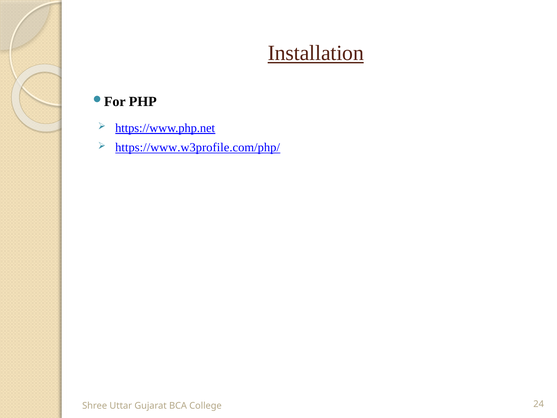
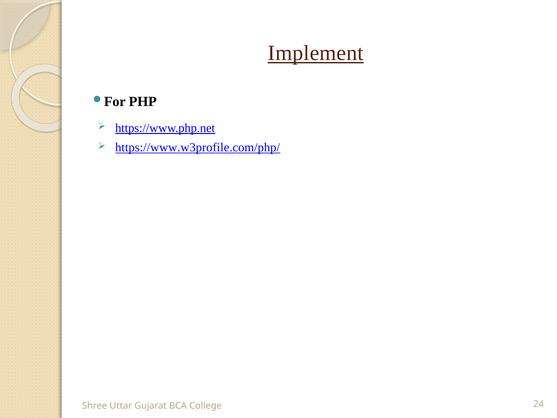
Installation: Installation -> Implement
